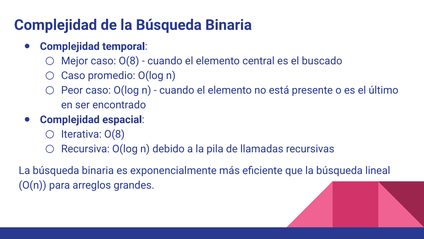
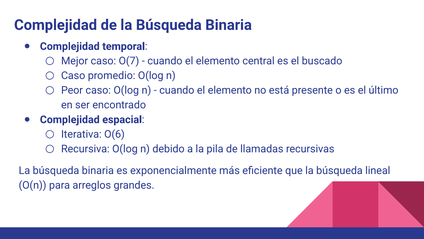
caso O(8: O(8 -> O(7
Iterativa O(8: O(8 -> O(6
